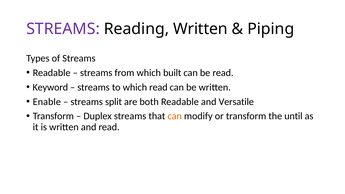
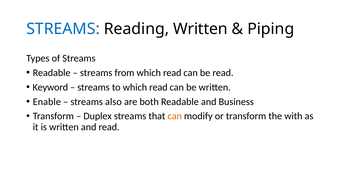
STREAMS at (63, 29) colour: purple -> blue
from which built: built -> read
split: split -> also
Versatile: Versatile -> Business
until: until -> with
